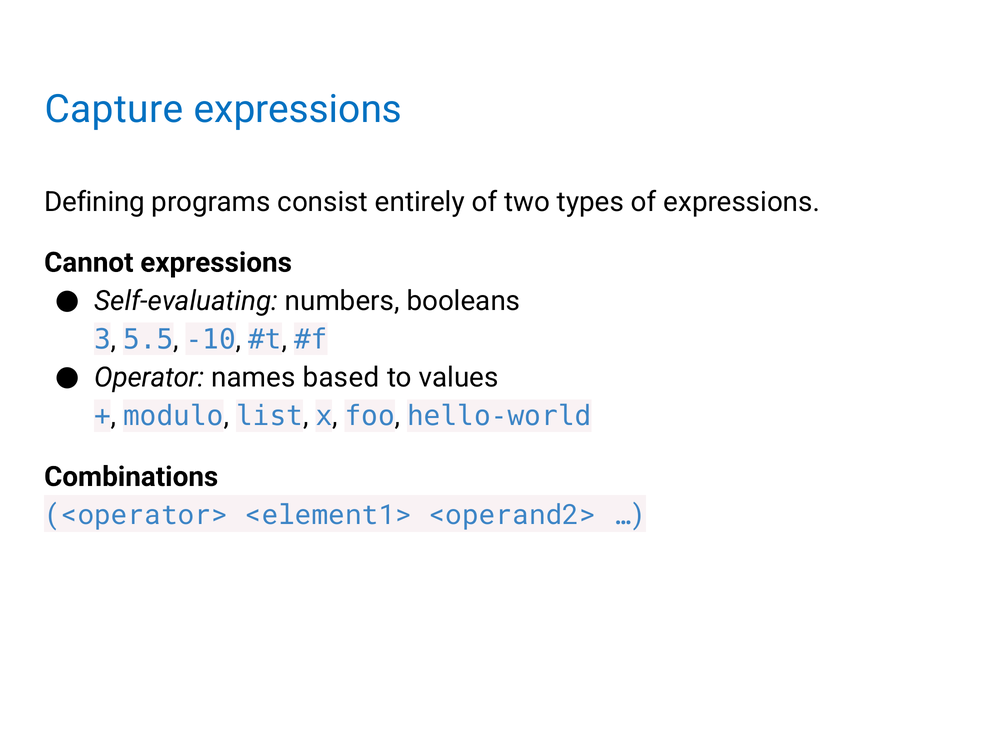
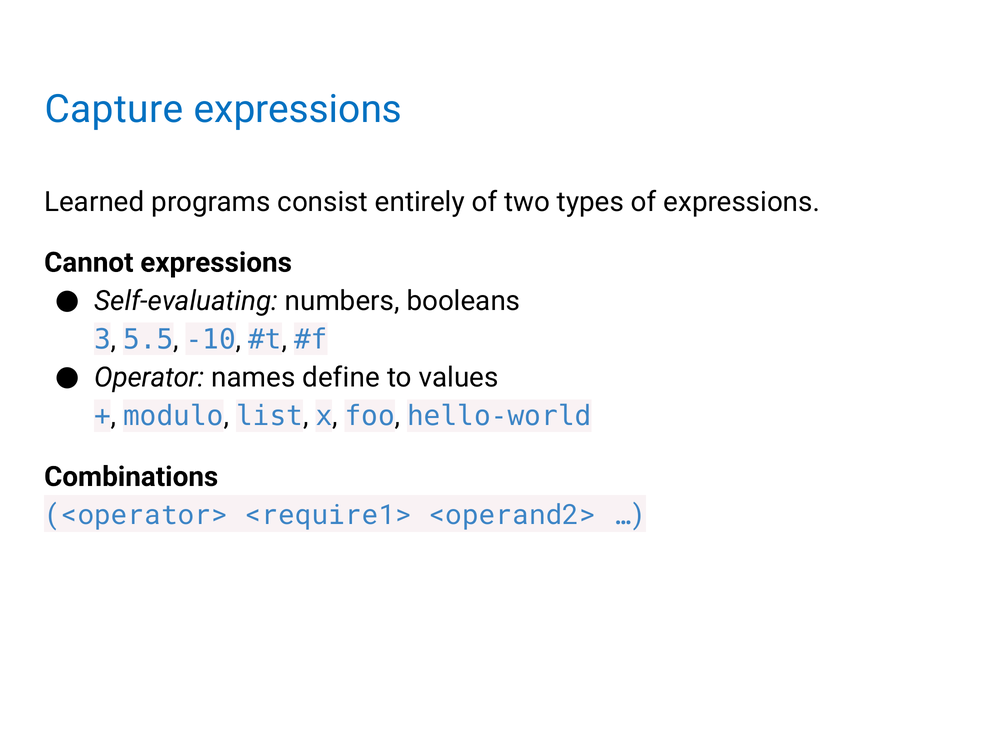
Defining: Defining -> Learned
based: based -> define
<element1>: <element1> -> <require1>
